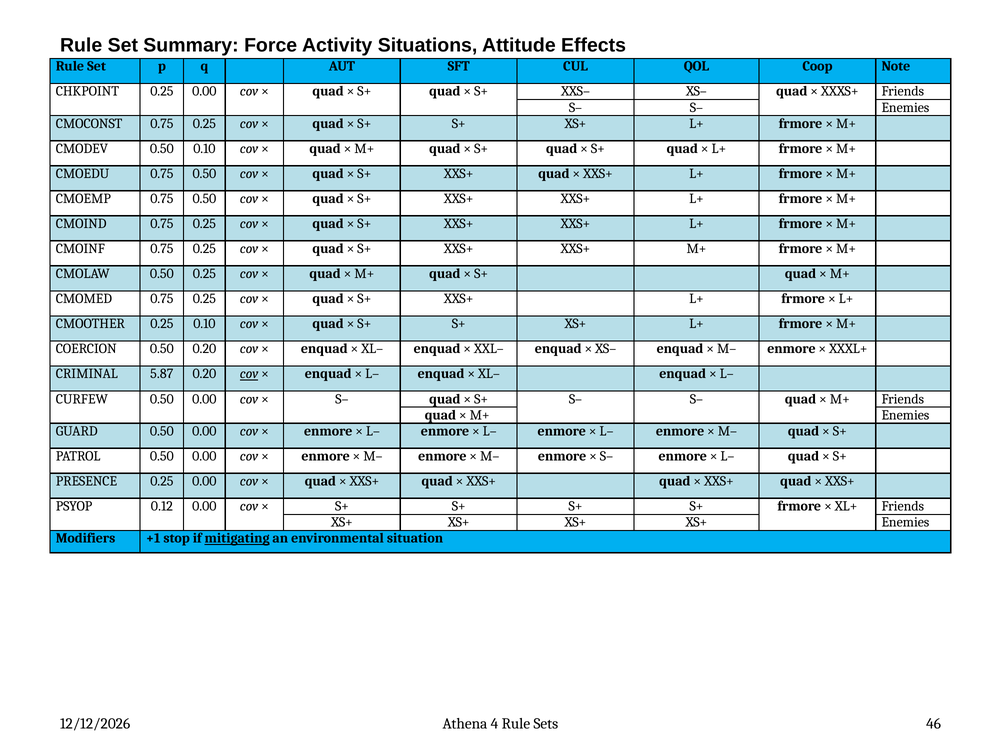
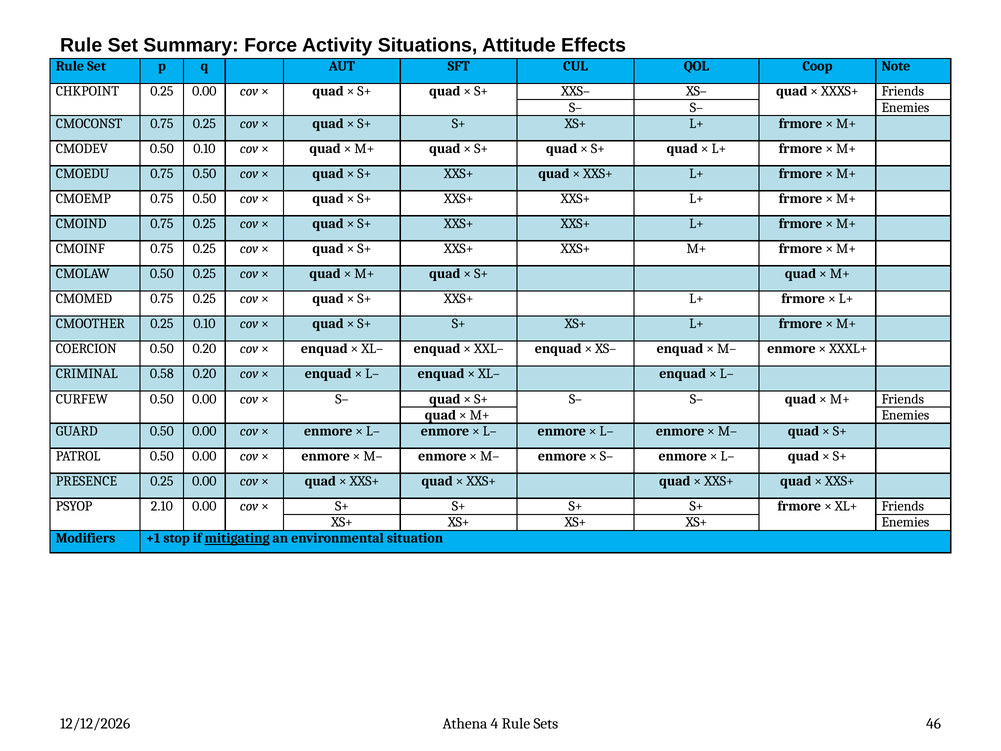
5.87: 5.87 -> 0.58
cov at (249, 374) underline: present -> none
0.12: 0.12 -> 2.10
